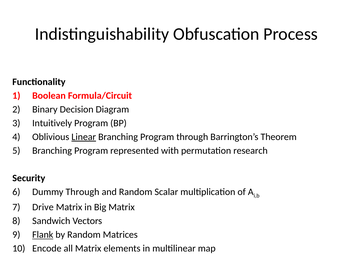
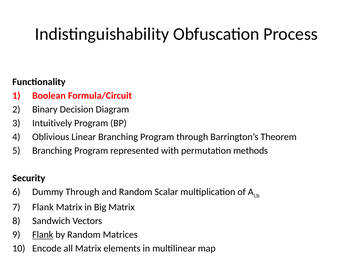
Linear underline: present -> none
research: research -> methods
Drive at (43, 207): Drive -> Flank
